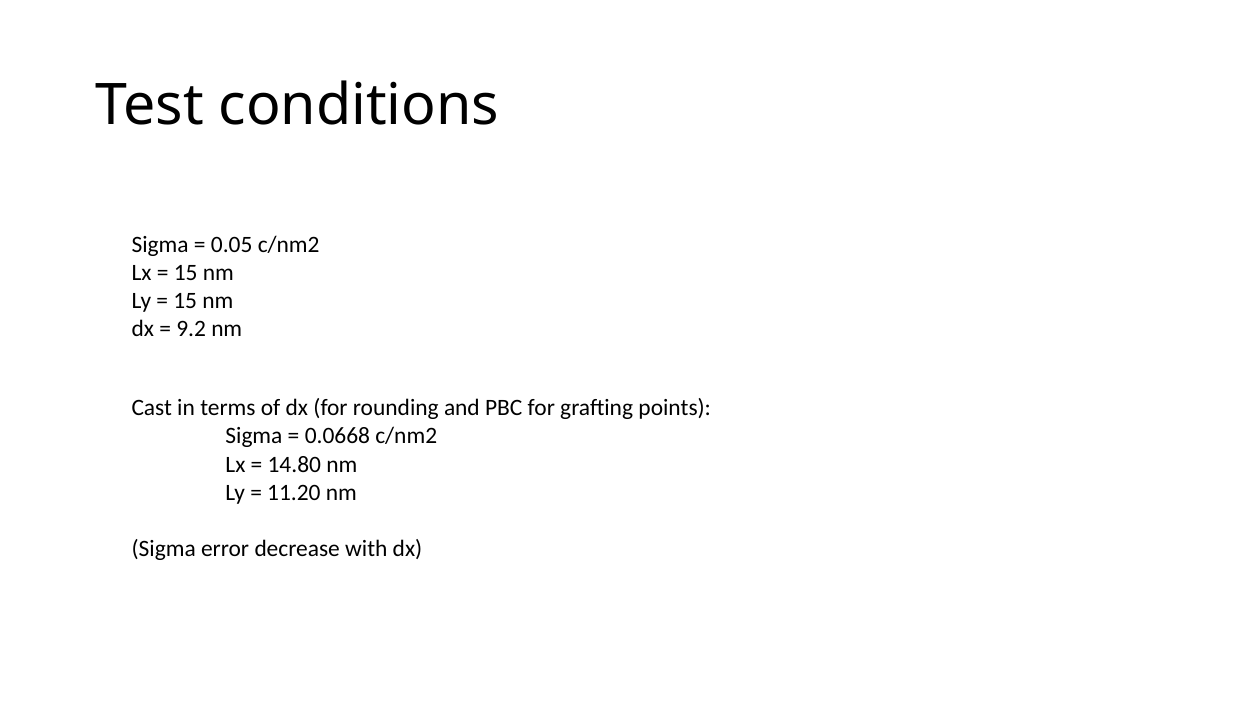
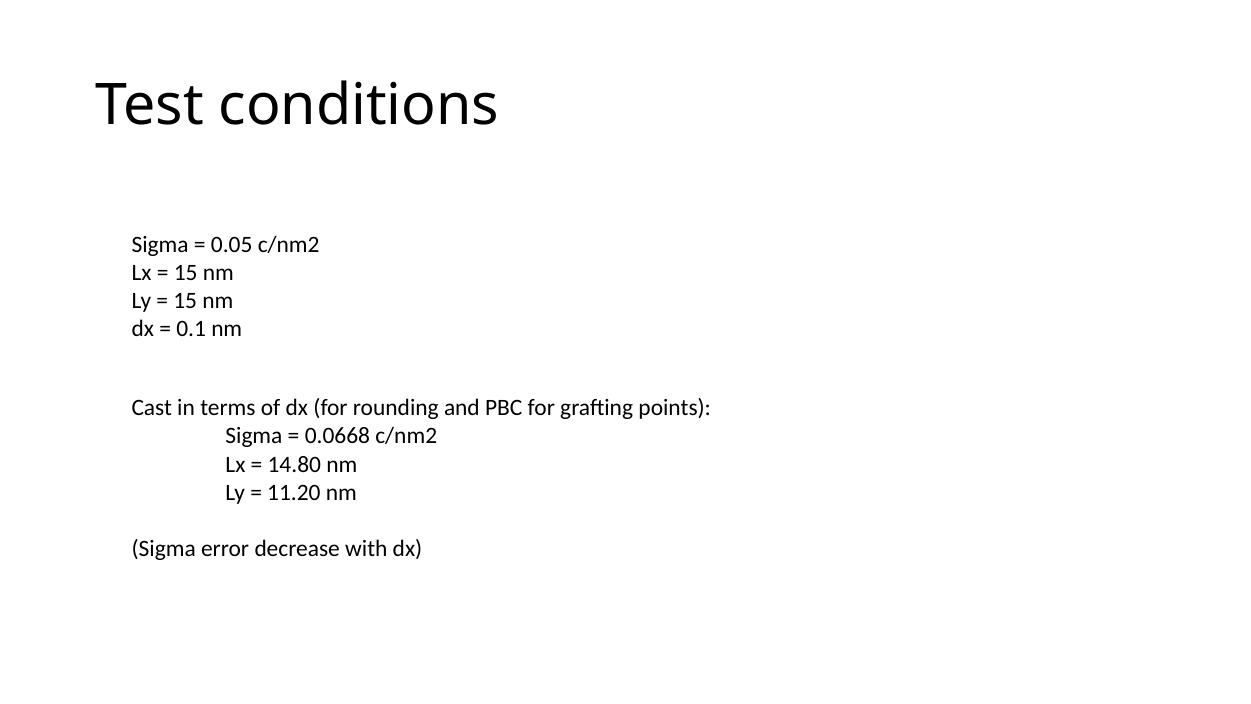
9.2: 9.2 -> 0.1
